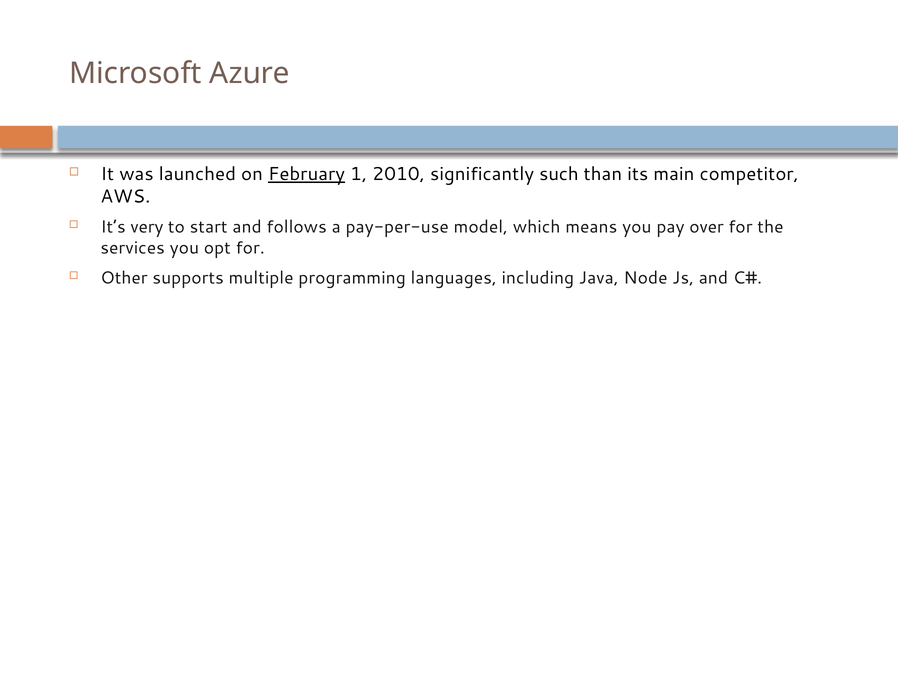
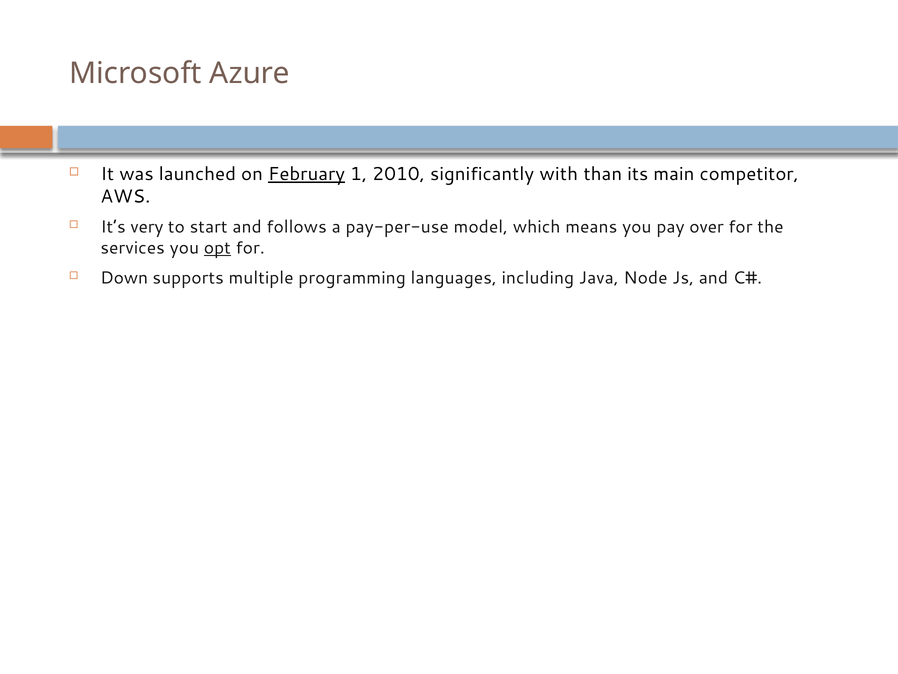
such: such -> with
opt underline: none -> present
Other: Other -> Down
